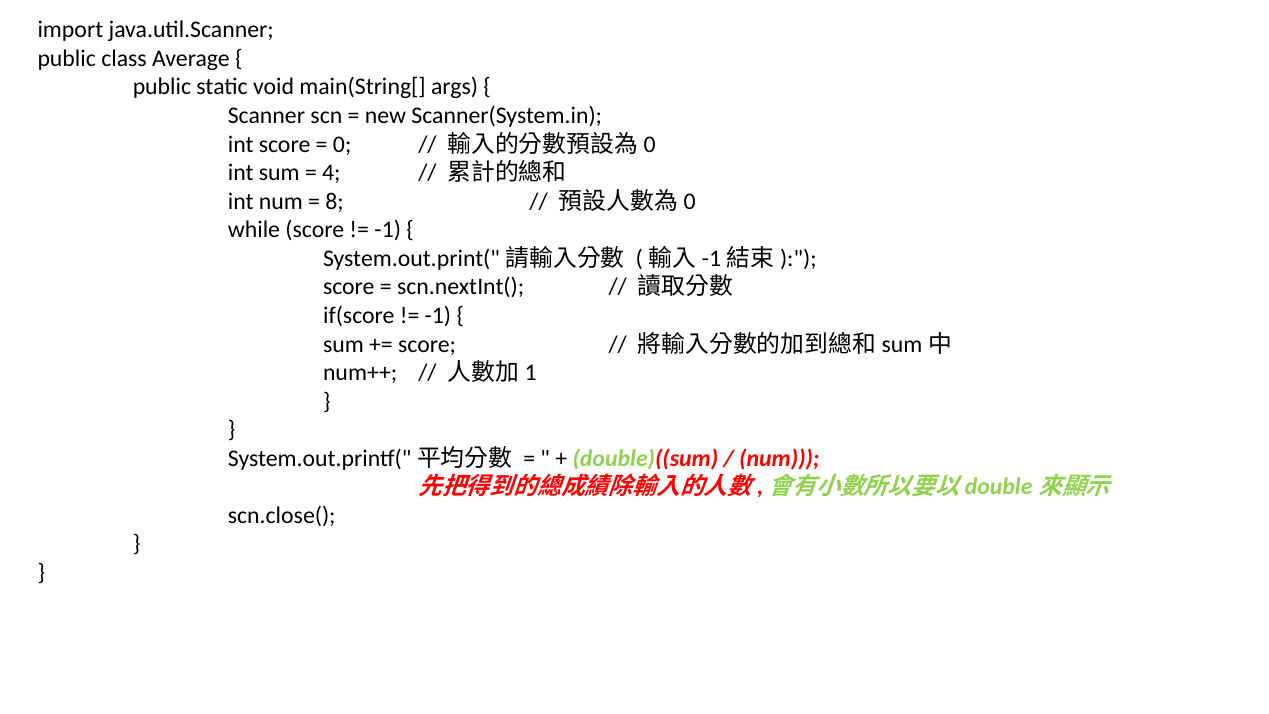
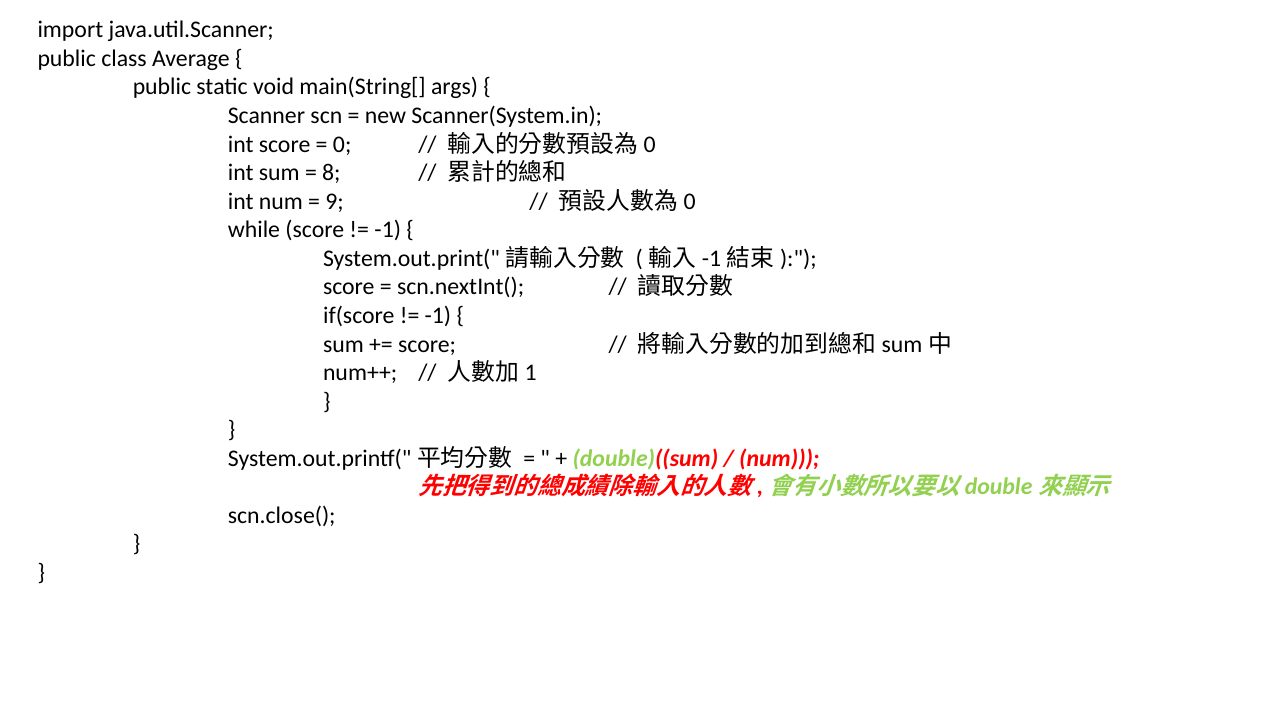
4: 4 -> 8
8: 8 -> 9
